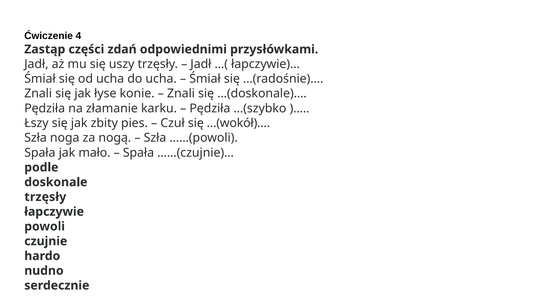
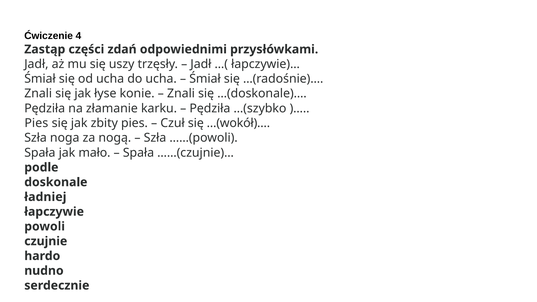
Łszy at (36, 123): Łszy -> Pies
trzęsły at (45, 197): trzęsły -> ładniej
